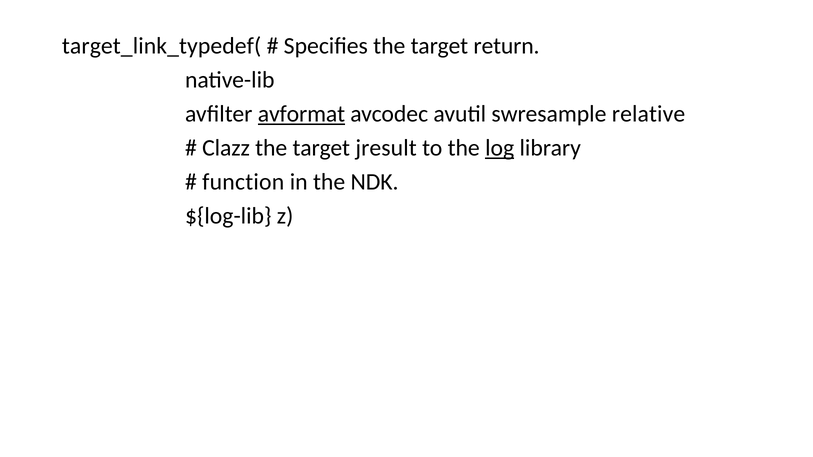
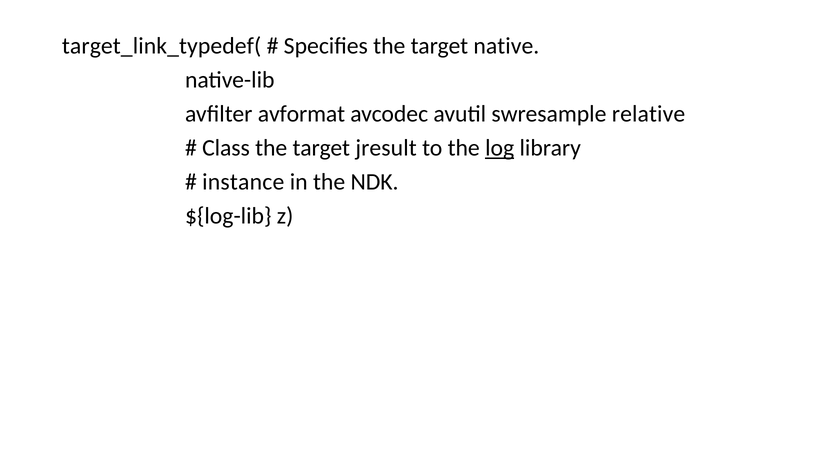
return: return -> native
avformat underline: present -> none
Clazz: Clazz -> Class
function: function -> instance
